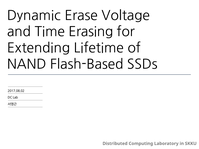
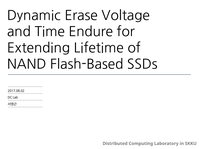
Erasing: Erasing -> Endure
